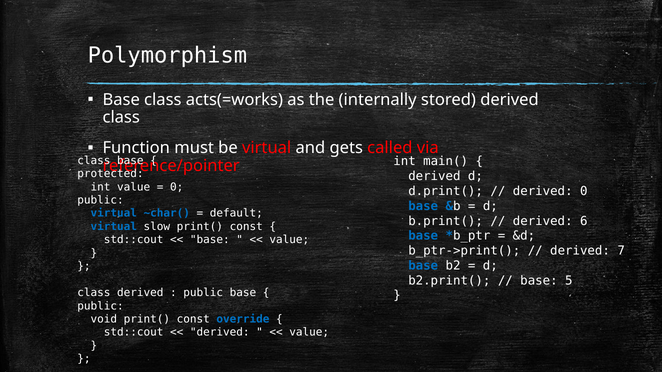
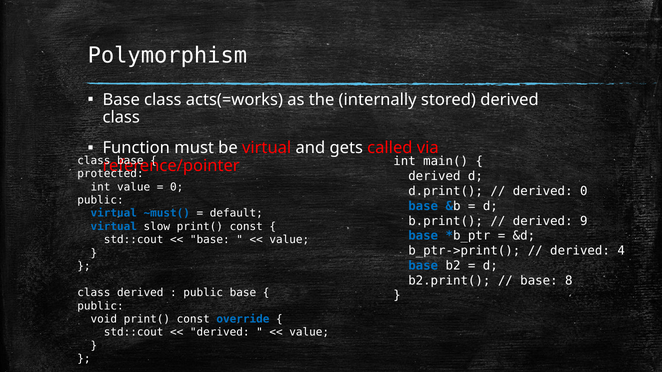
~char(: ~char( -> ~must(
6: 6 -> 9
7: 7 -> 4
5: 5 -> 8
